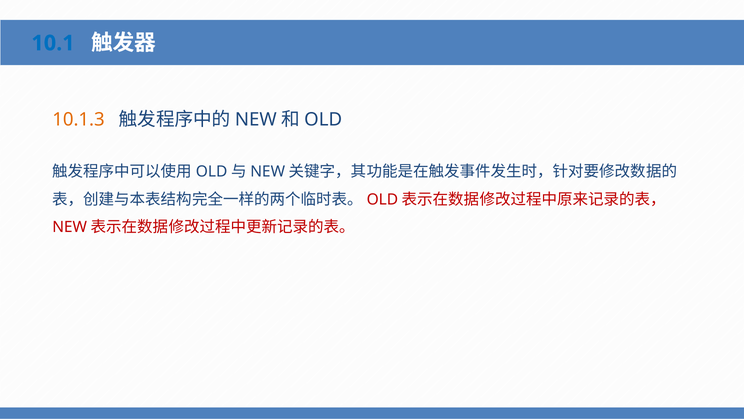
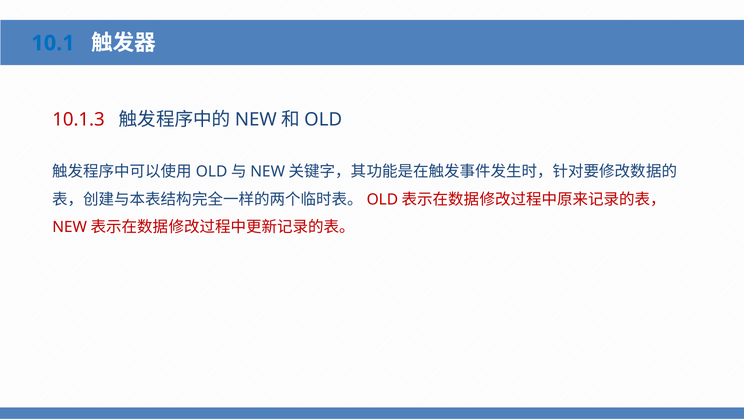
10.1.3 colour: orange -> red
